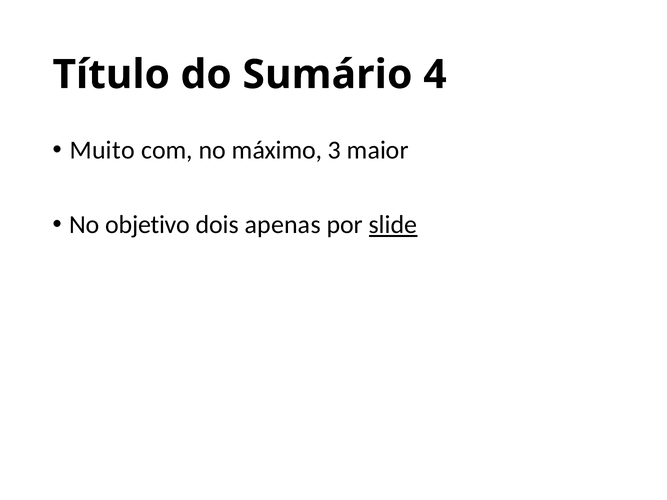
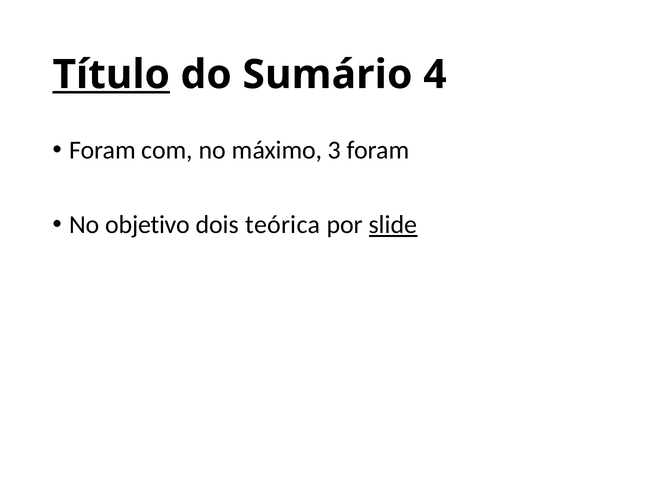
Título underline: none -> present
Muito at (102, 150): Muito -> Foram
3 maior: maior -> foram
apenas: apenas -> teórica
